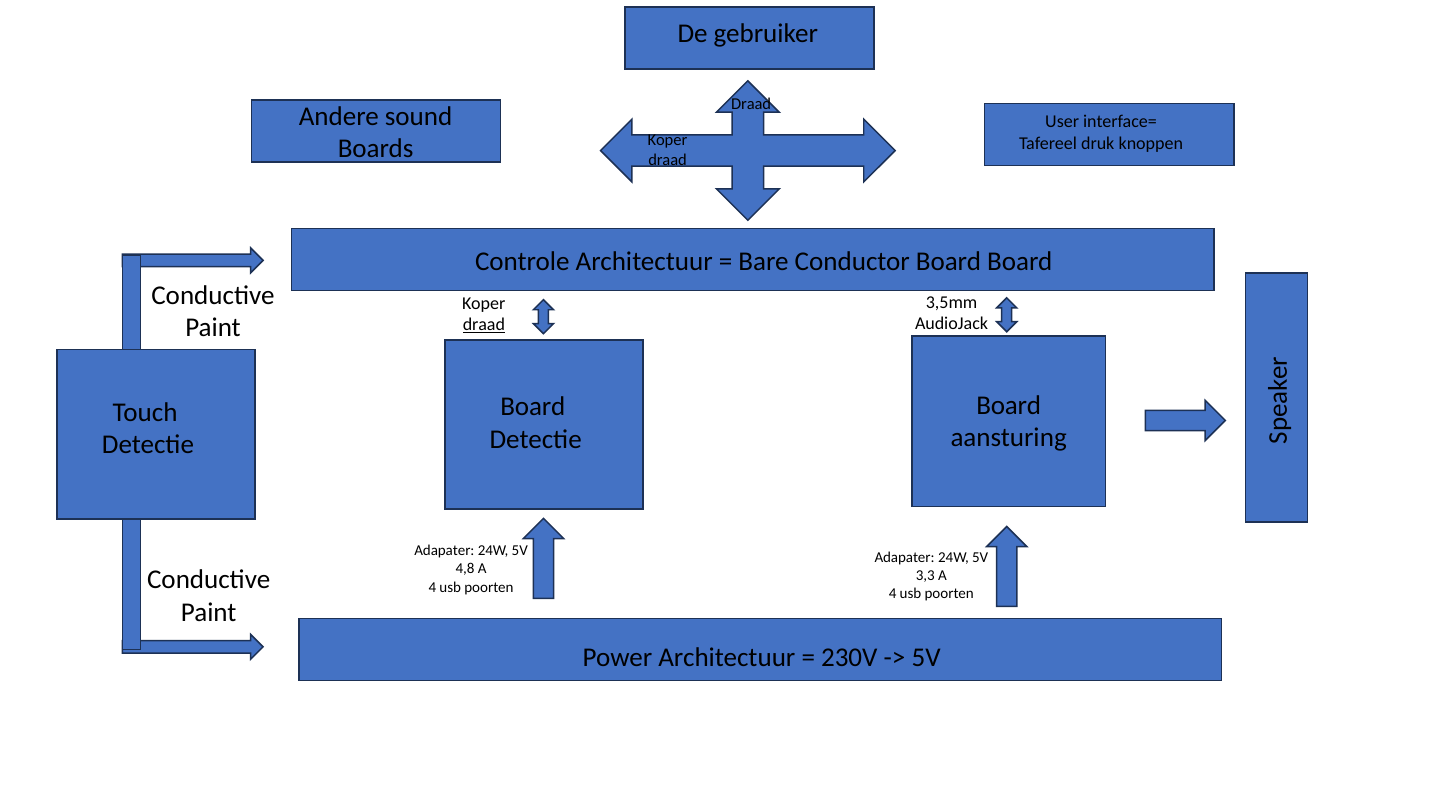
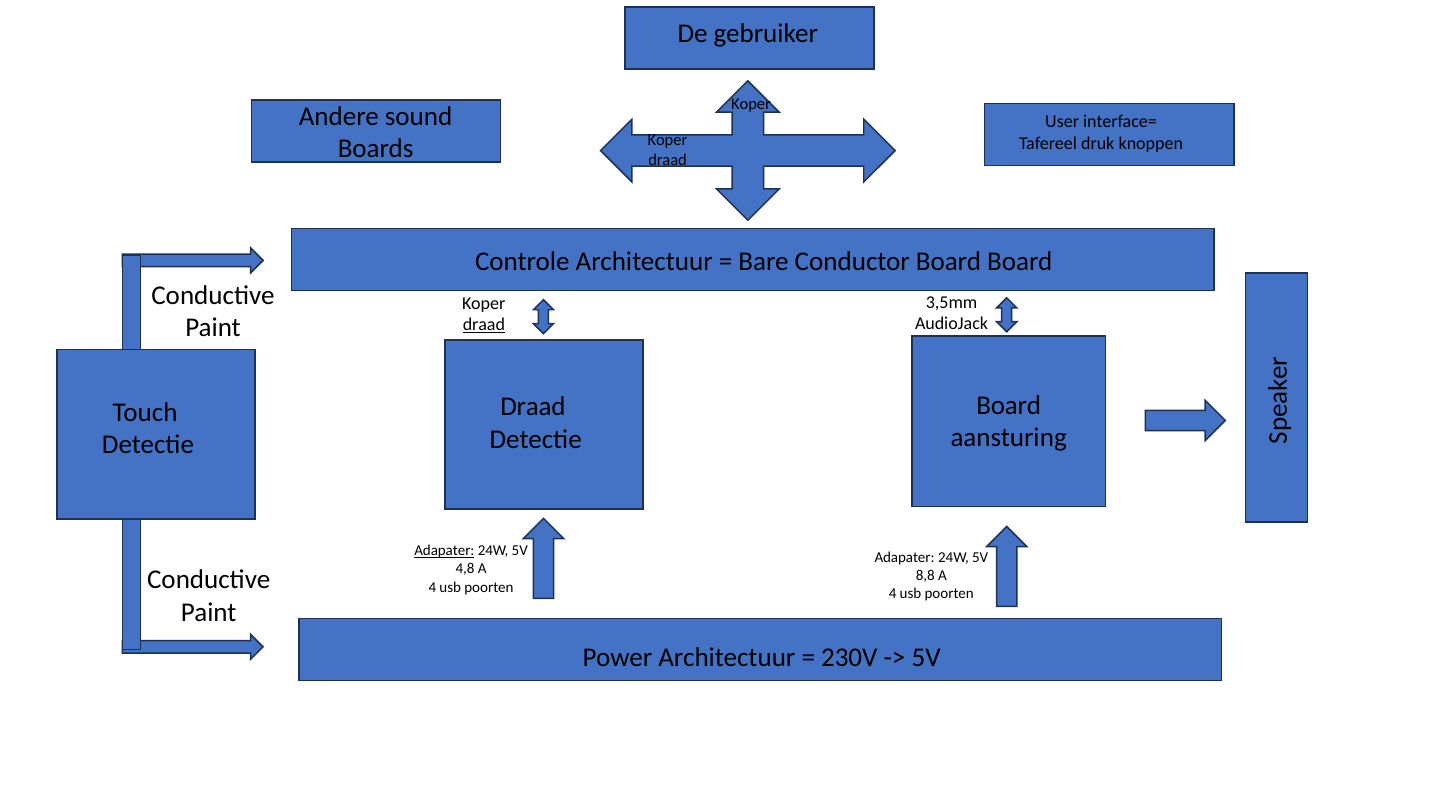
Draad at (751, 104): Draad -> Koper
Board at (533, 407): Board -> Draad
Adapater at (444, 551) underline: none -> present
3,3: 3,3 -> 8,8
